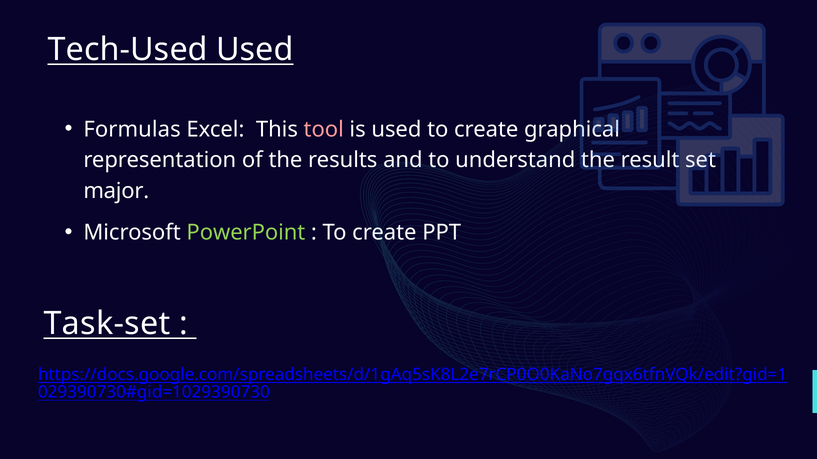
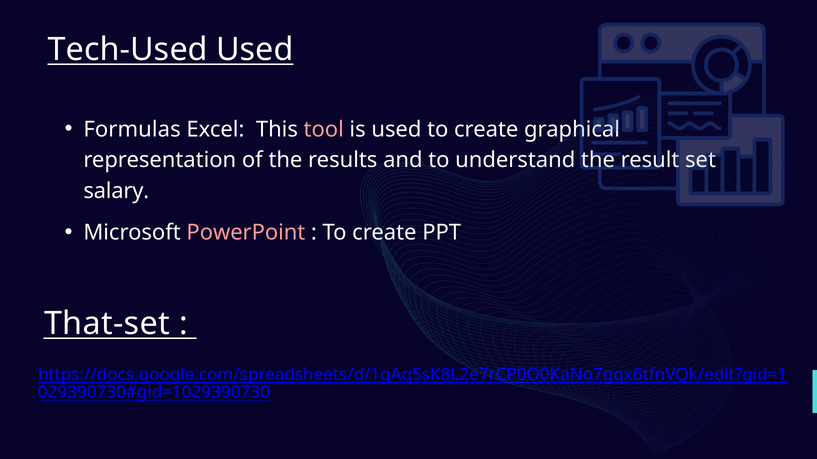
major: major -> salary
PowerPoint colour: light green -> pink
Task-set: Task-set -> That-set
